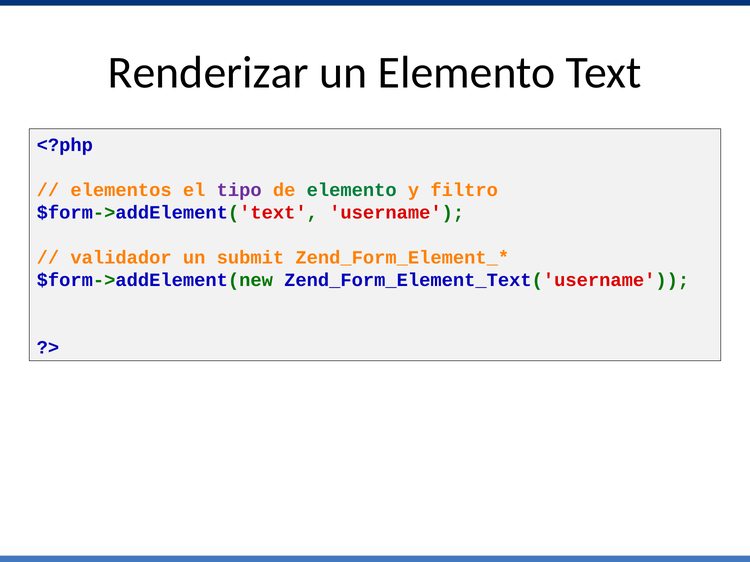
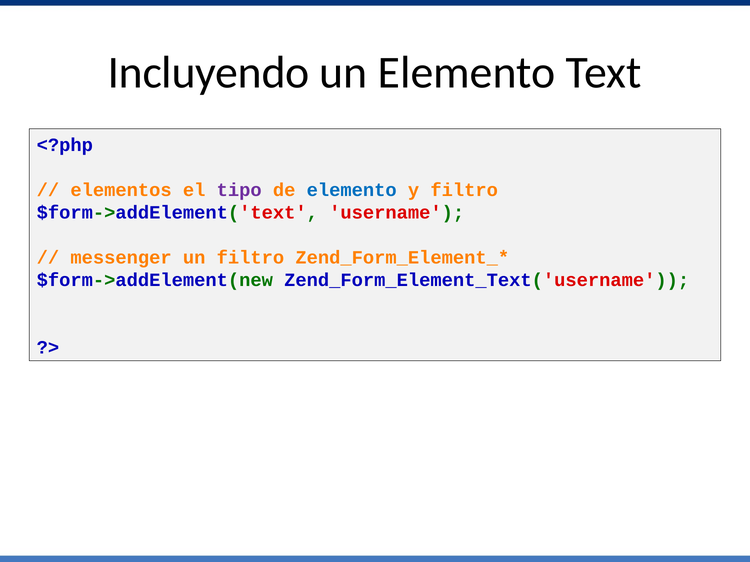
Renderizar: Renderizar -> Incluyendo
elemento at (352, 190) colour: green -> blue
validador: validador -> messenger
un submit: submit -> filtro
